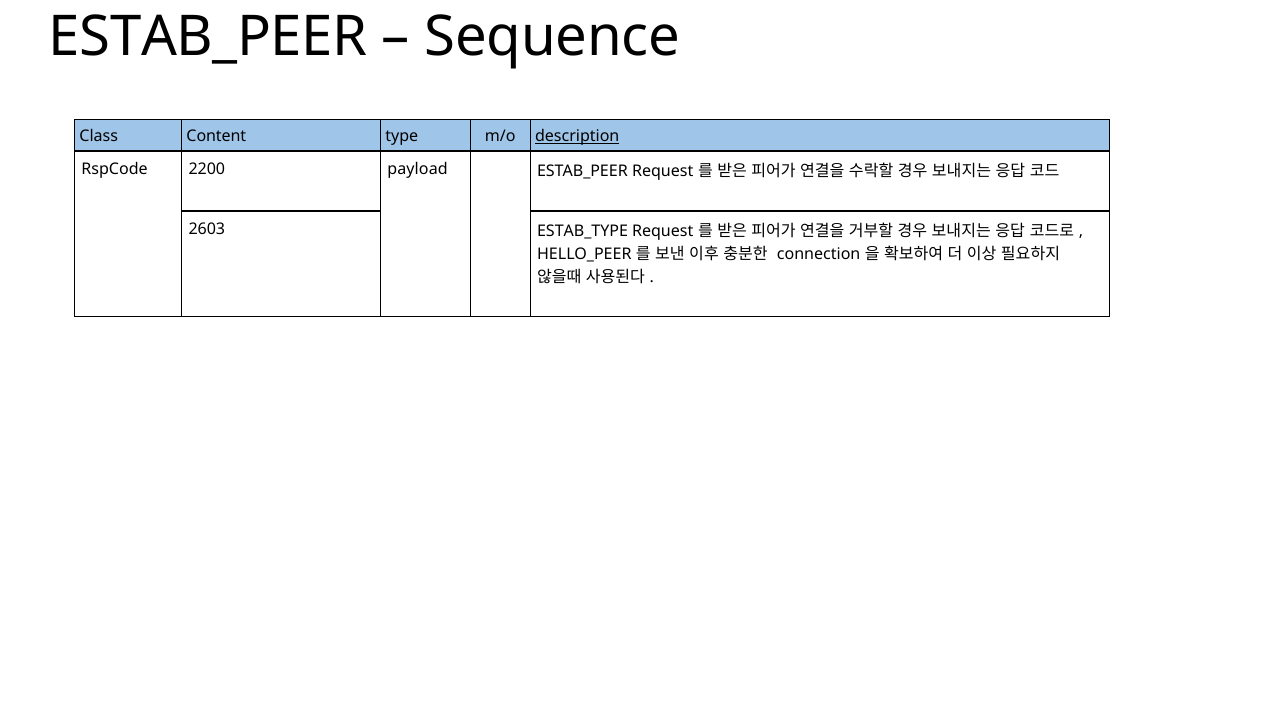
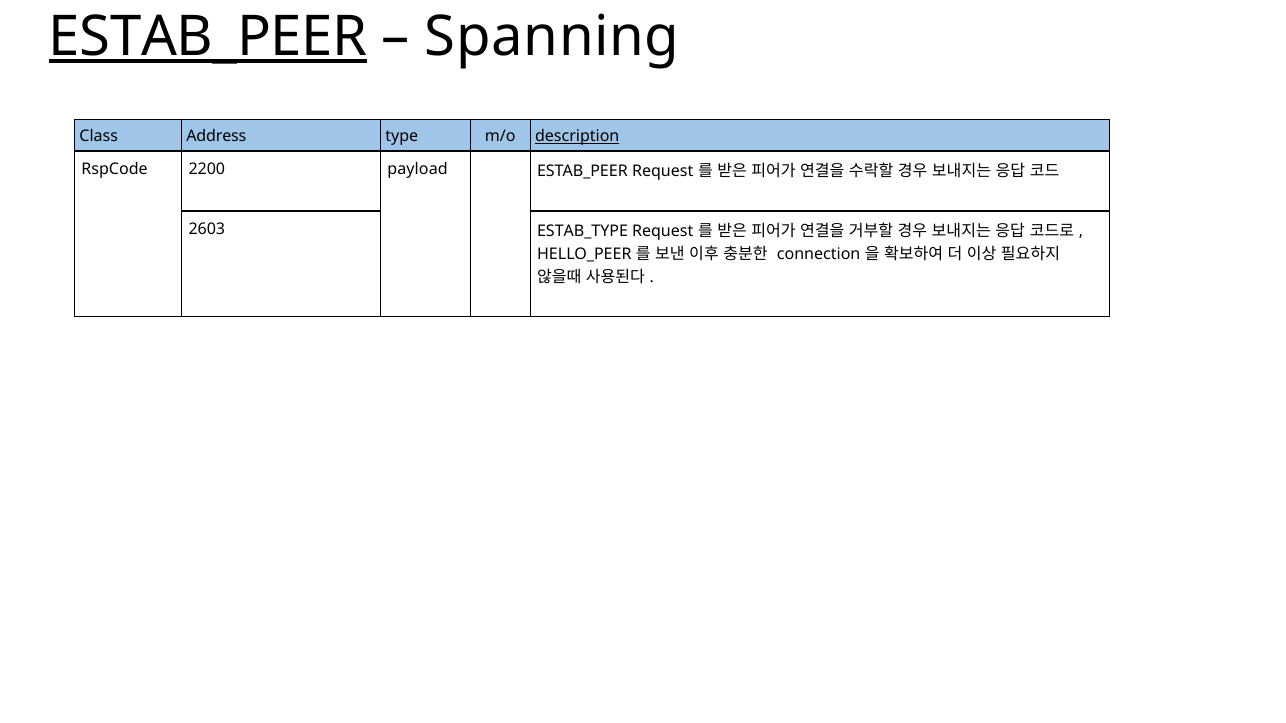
ESTAB_PEER at (208, 37) underline: none -> present
Sequence: Sequence -> Spanning
Content: Content -> Address
